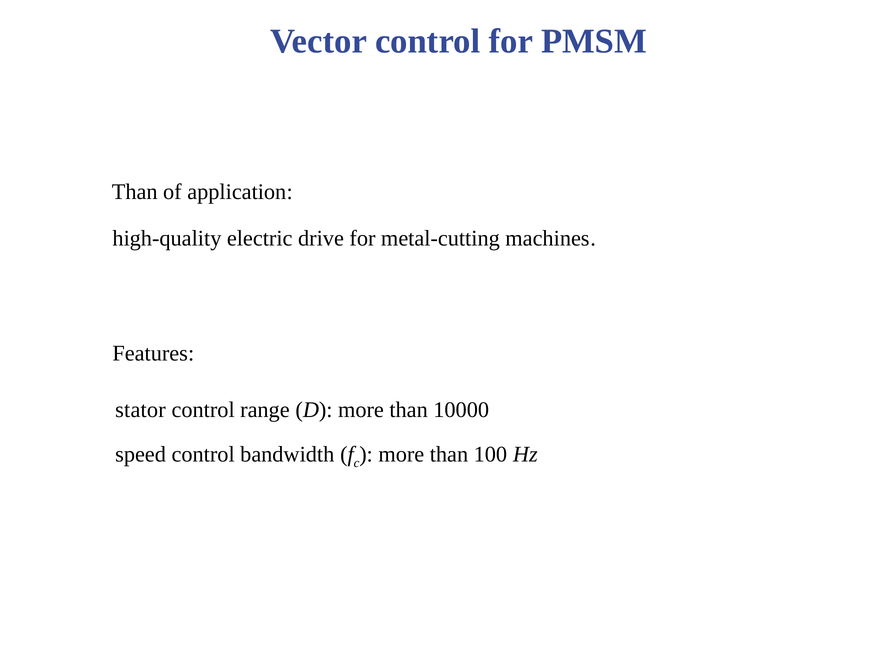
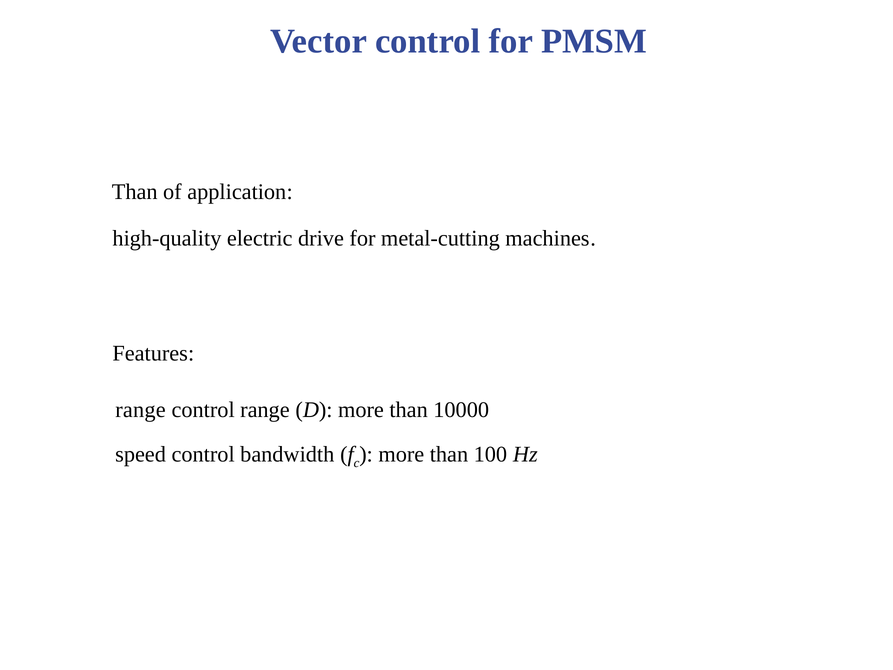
stator at (140, 409): stator -> range
